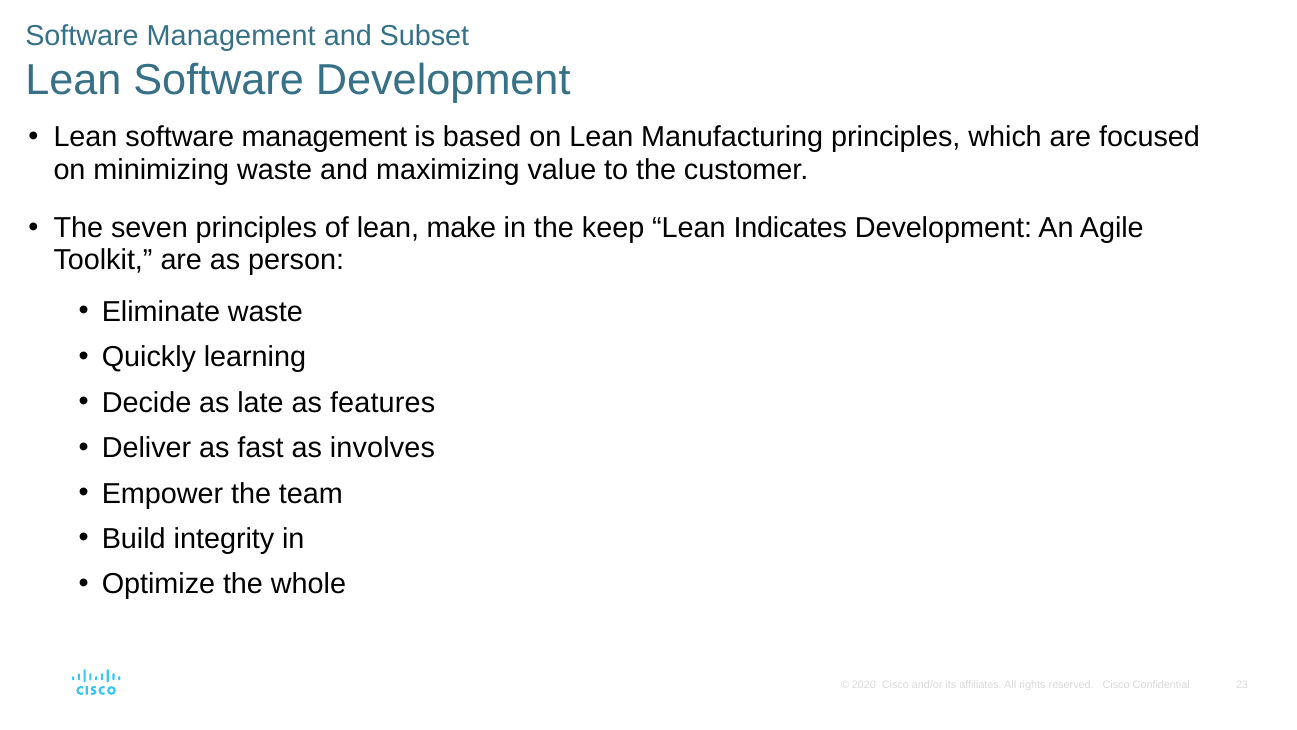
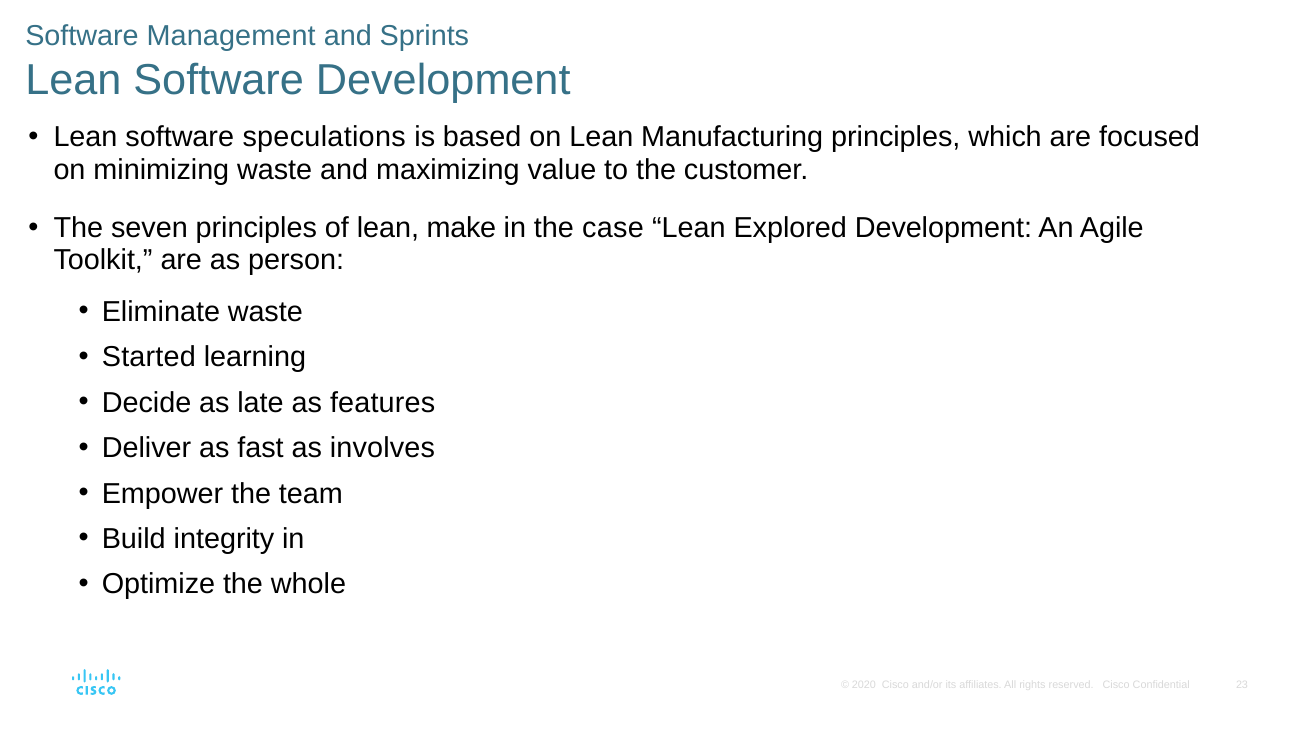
Subset: Subset -> Sprints
Lean software management: management -> speculations
keep: keep -> case
Indicates: Indicates -> Explored
Quickly: Quickly -> Started
